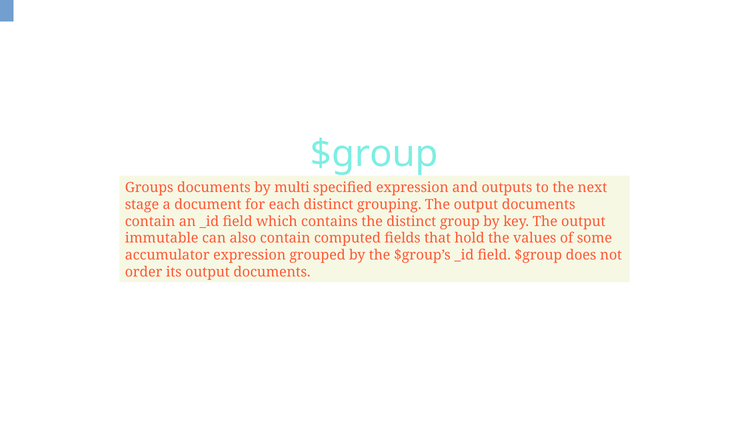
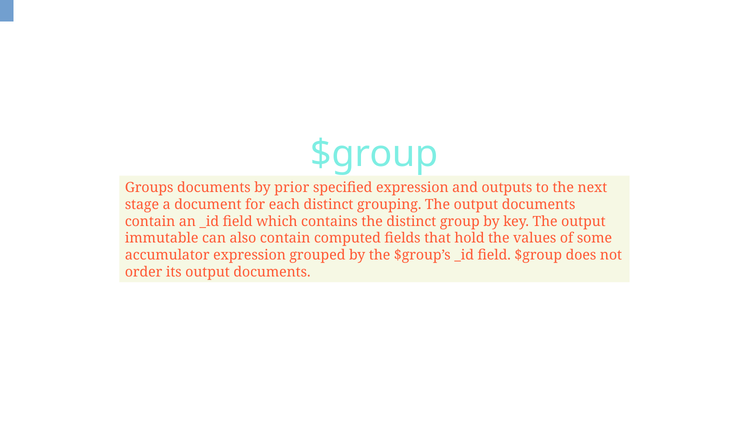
multi: multi -> prior
